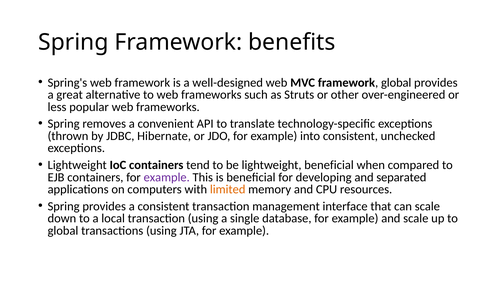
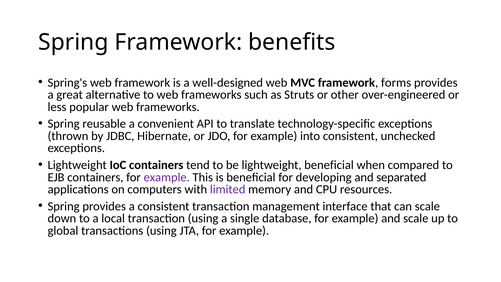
framework global: global -> forms
removes: removes -> reusable
limited colour: orange -> purple
